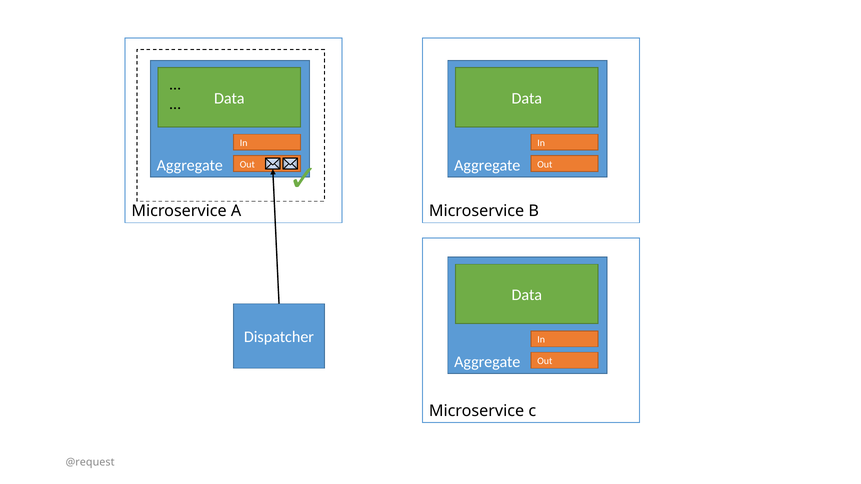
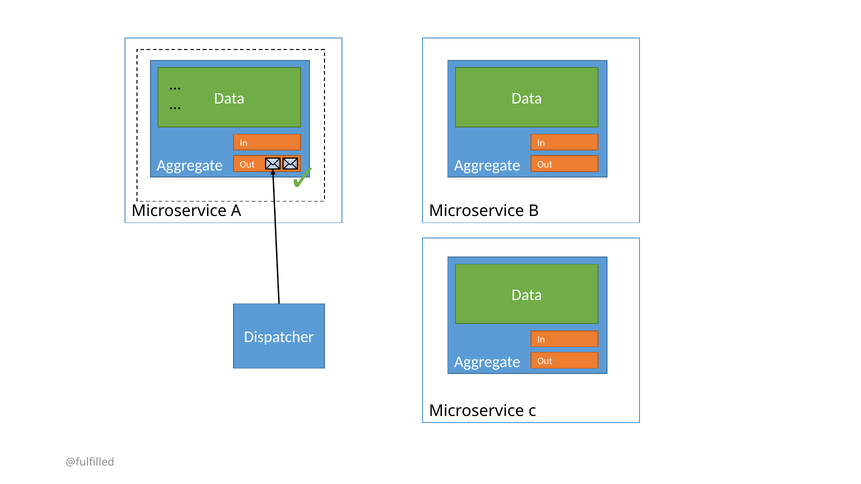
@request: @request -> @fulfilled
